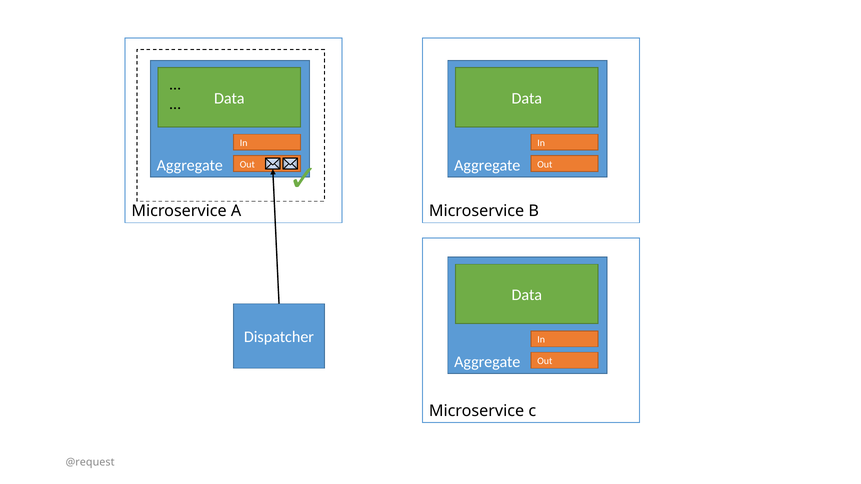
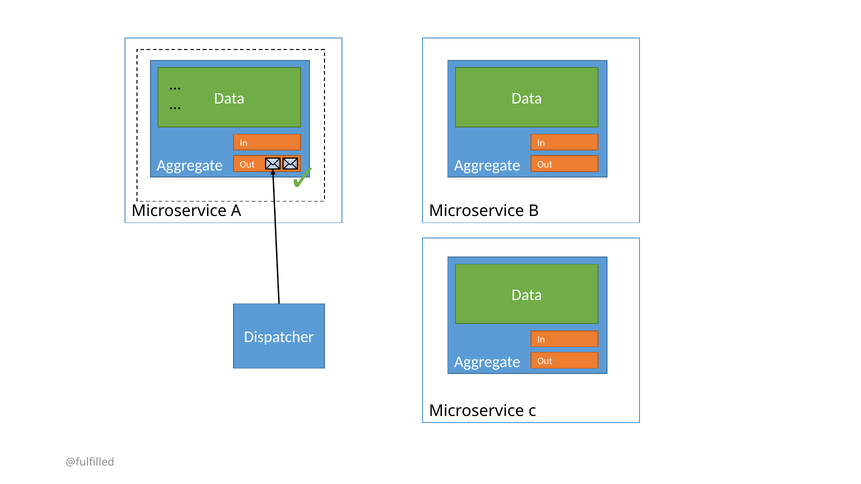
@request: @request -> @fulfilled
